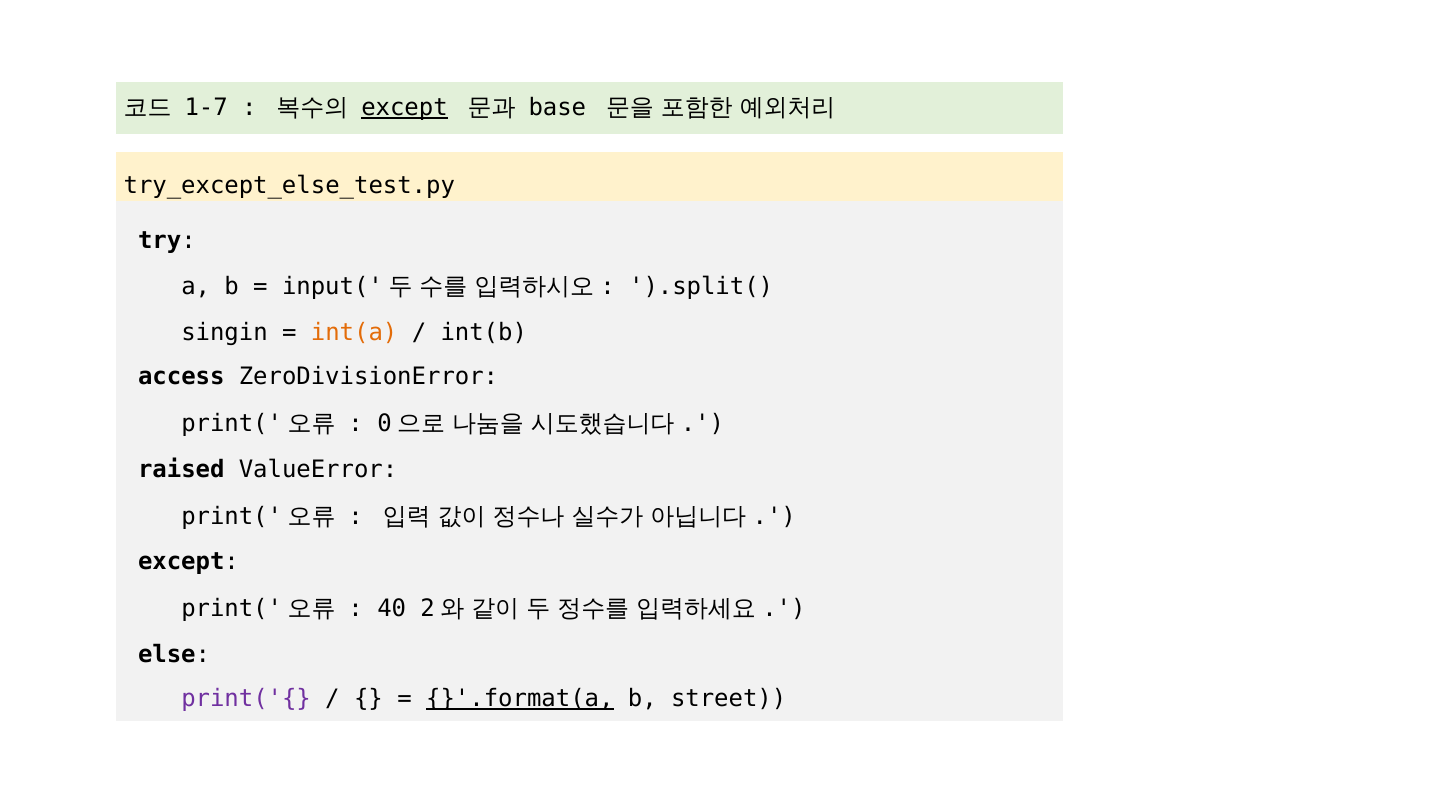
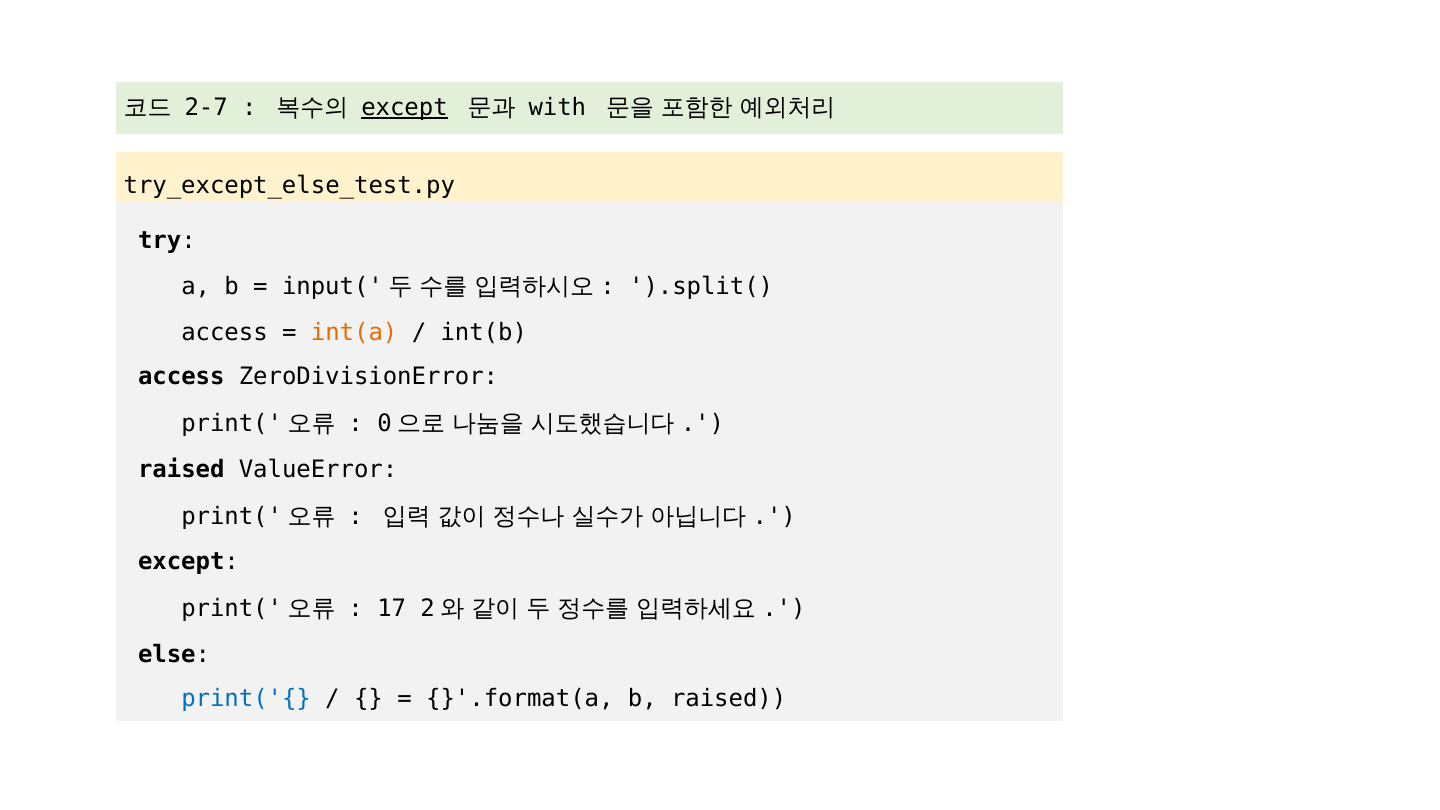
1-7: 1-7 -> 2-7
base: base -> with
singin at (224, 333): singin -> access
40: 40 -> 17
print('{ colour: purple -> blue
}'.format(a underline: present -> none
b street: street -> raised
